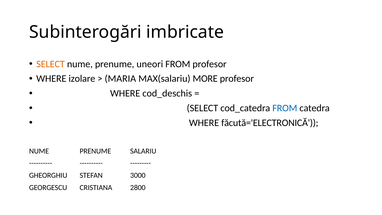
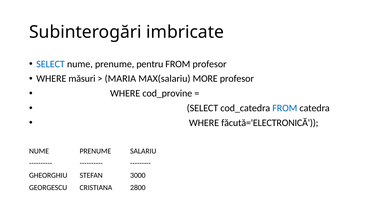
SELECT at (51, 64) colour: orange -> blue
uneori: uneori -> pentru
izolare: izolare -> măsuri
cod_deschis: cod_deschis -> cod_provine
